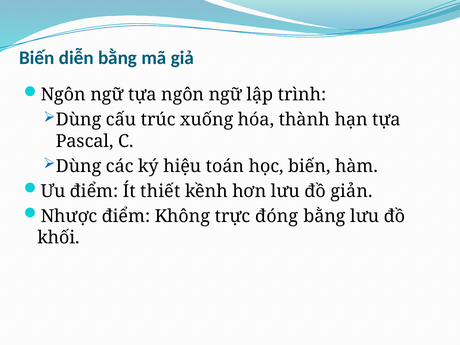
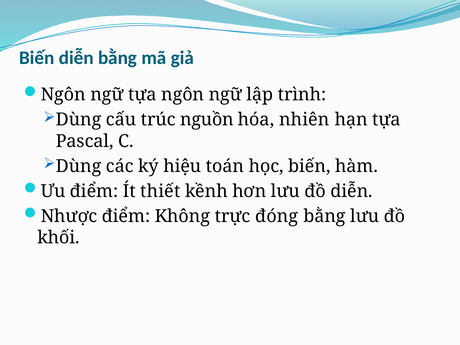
xuống: xuống -> nguồn
thành: thành -> nhiên
đồ giản: giản -> diễn
